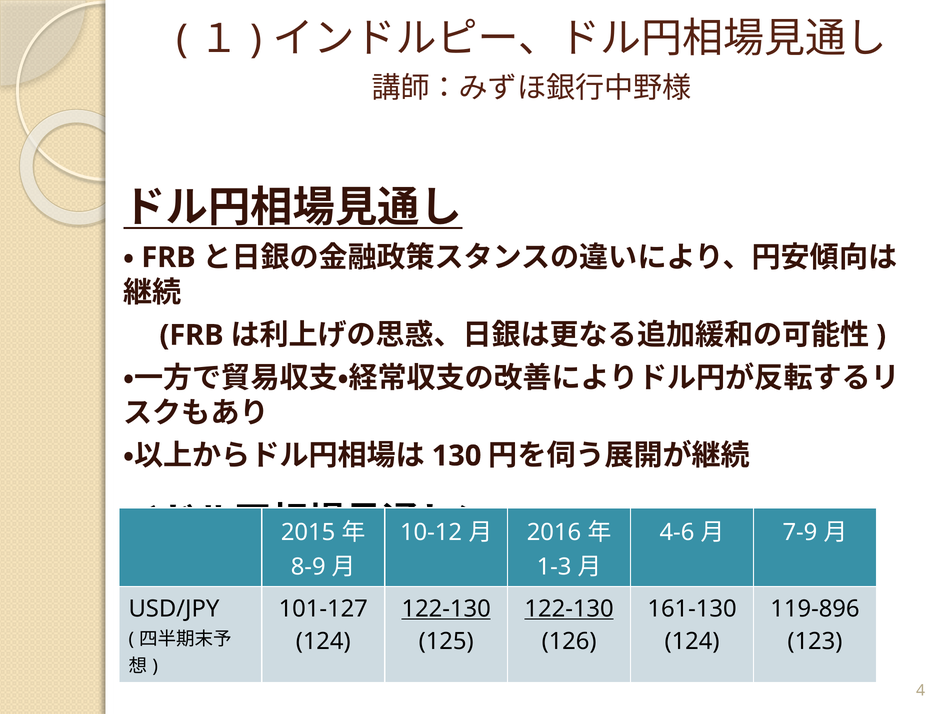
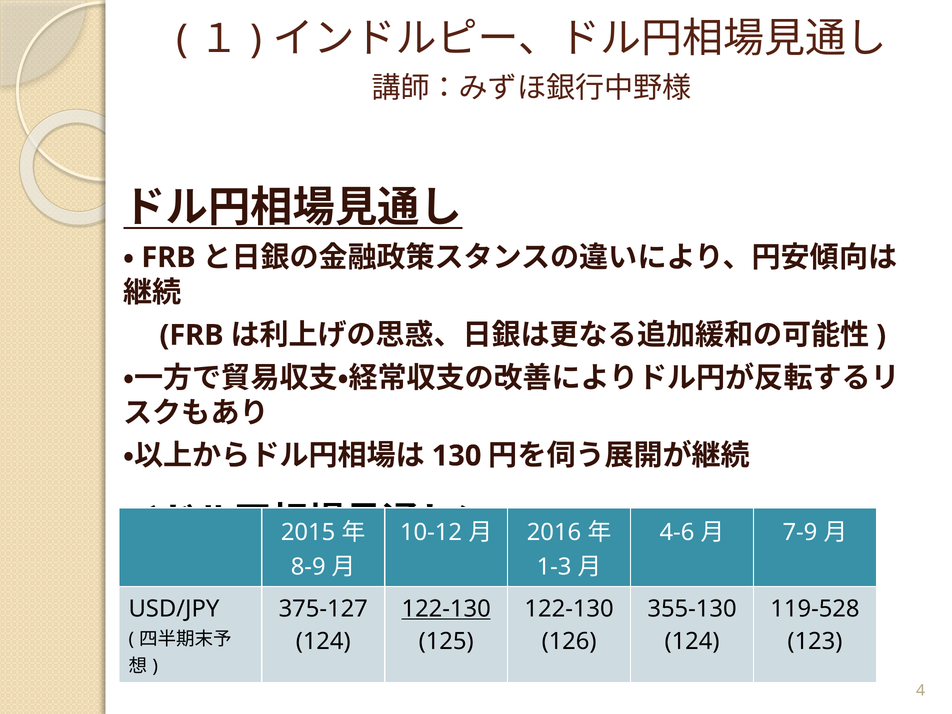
101-127: 101-127 -> 375-127
122-130 at (569, 609) underline: present -> none
161-130: 161-130 -> 355-130
119-896: 119-896 -> 119-528
